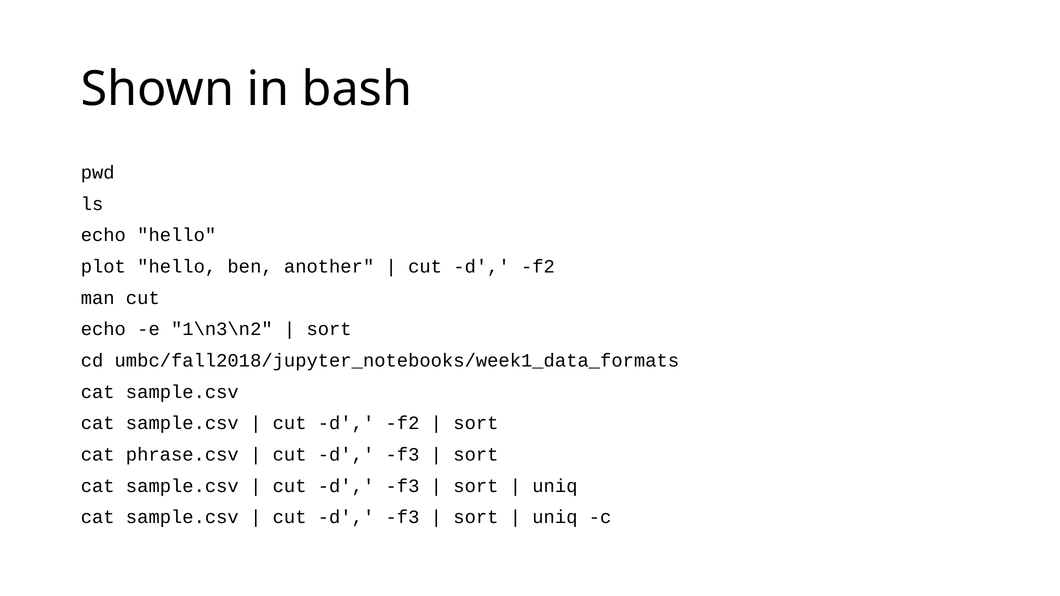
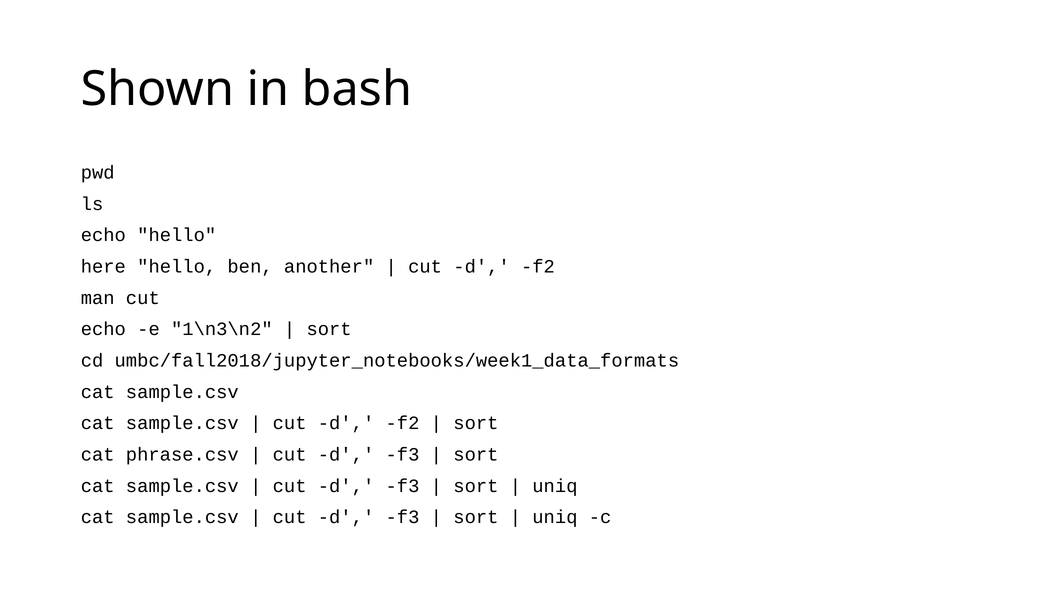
plot: plot -> here
